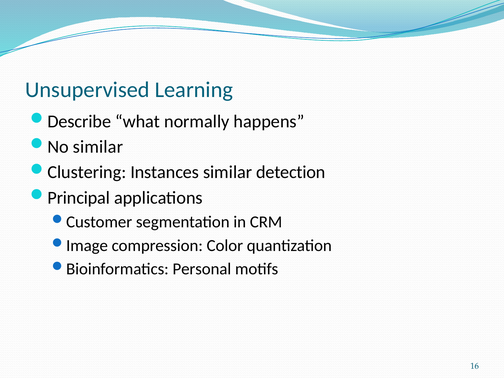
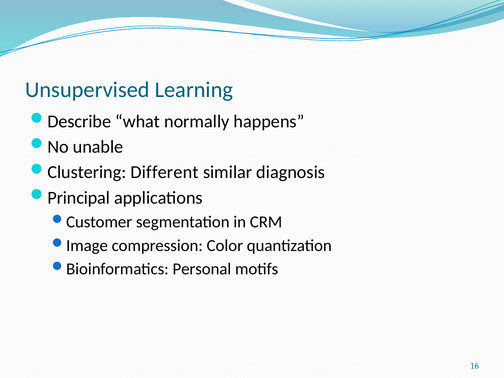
No similar: similar -> unable
Instances: Instances -> Different
detection: detection -> diagnosis
